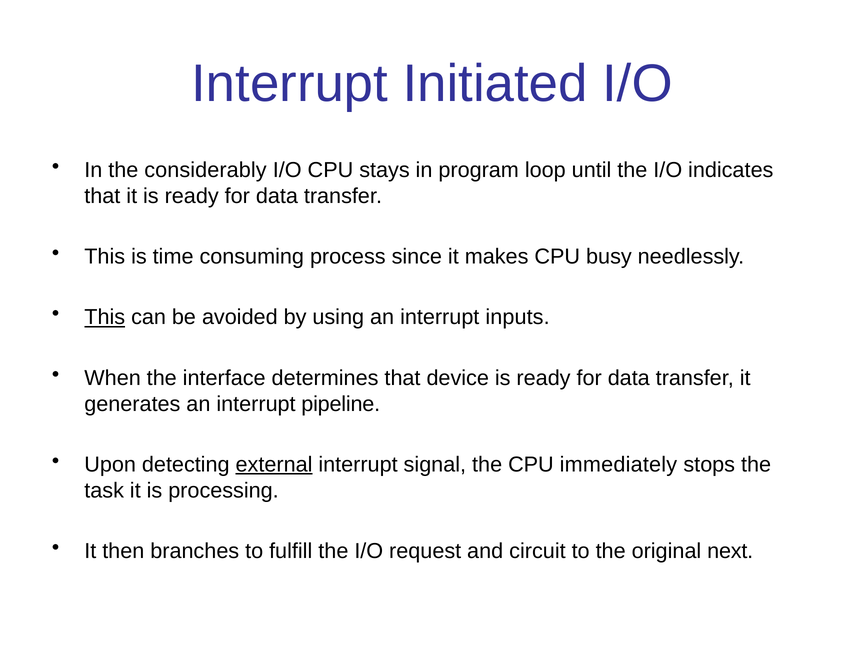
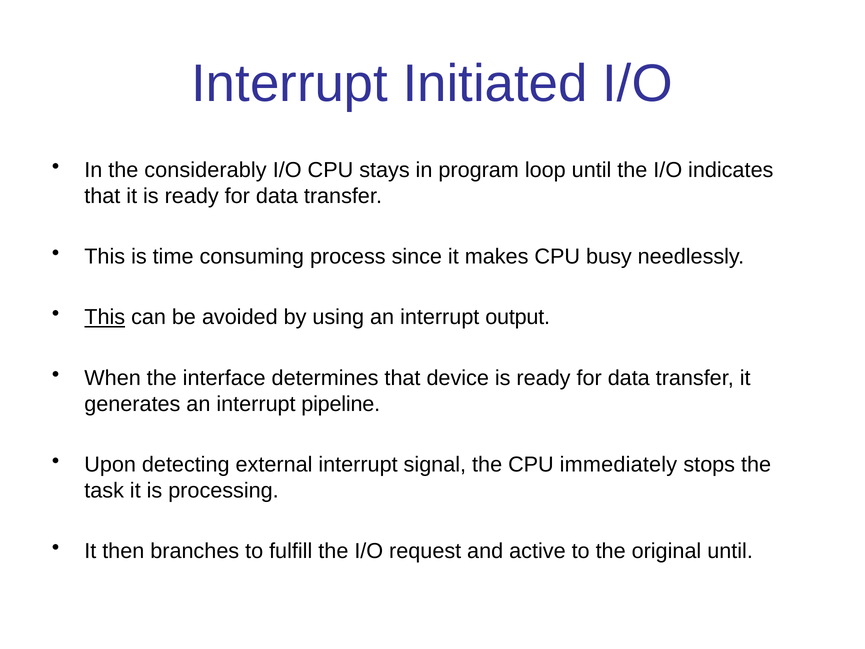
inputs: inputs -> output
external underline: present -> none
circuit: circuit -> active
original next: next -> until
